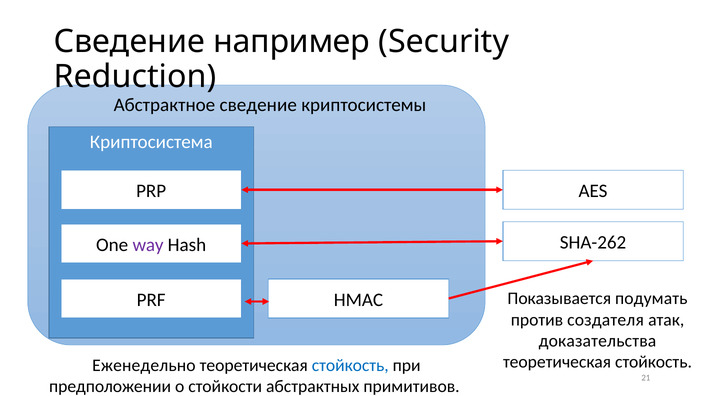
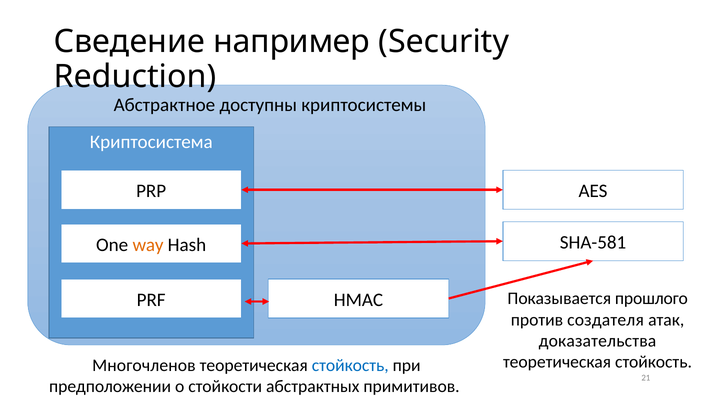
Абстрактное сведение: сведение -> доступны
SHA-262: SHA-262 -> SHA-581
way colour: purple -> orange
подумать: подумать -> прошлого
Еженедельно: Еженедельно -> Многочленов
